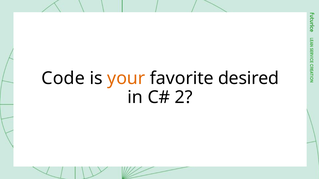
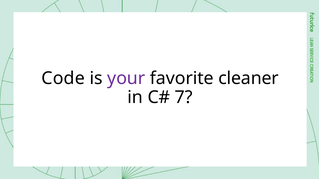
your colour: orange -> purple
desired: desired -> cleaner
2: 2 -> 7
